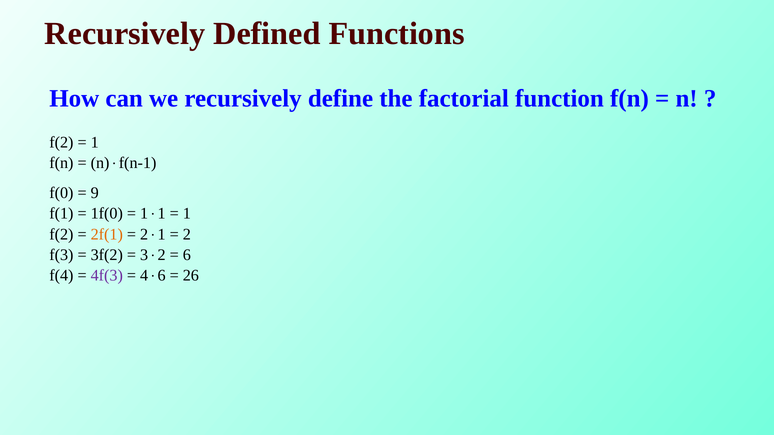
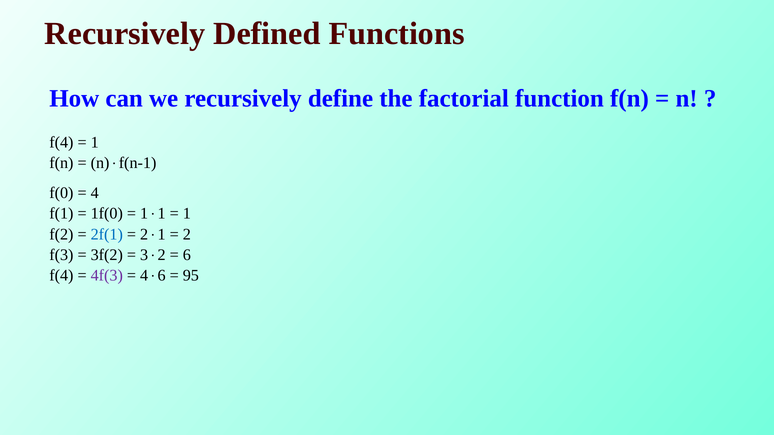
f(2 at (61, 143): f(2 -> f(4
9: 9 -> 4
2f(1 colour: orange -> blue
26: 26 -> 95
